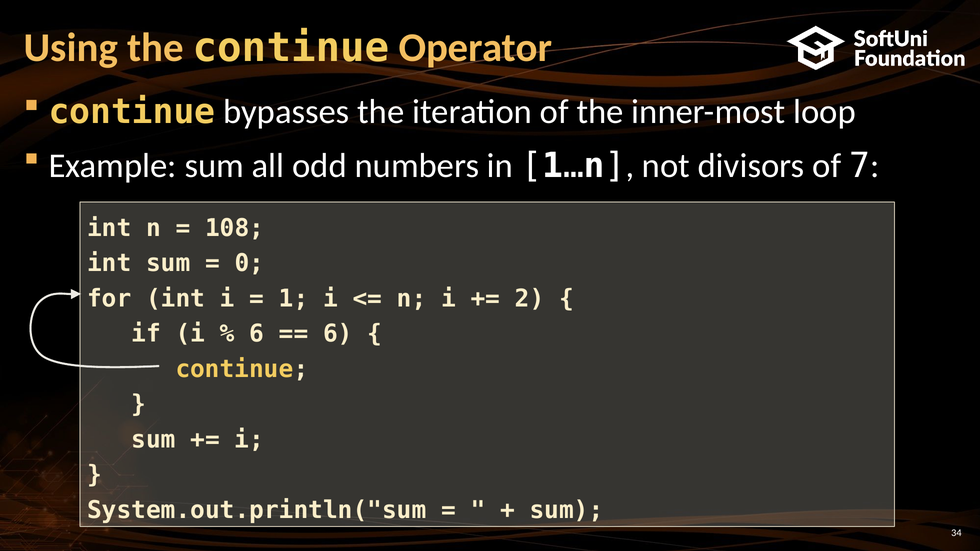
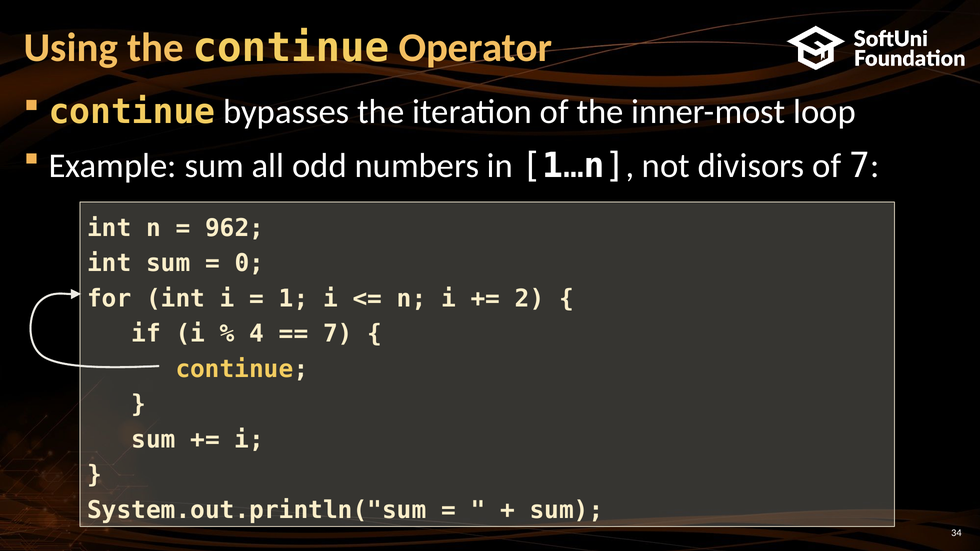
108: 108 -> 962
6 at (257, 334): 6 -> 4
6 at (338, 334): 6 -> 7
